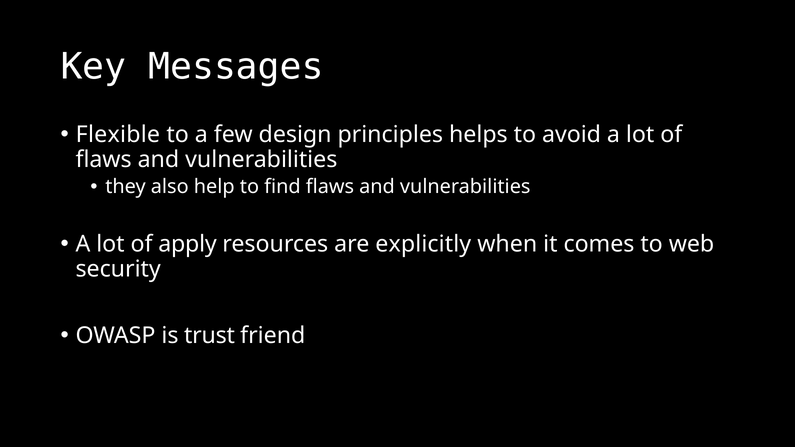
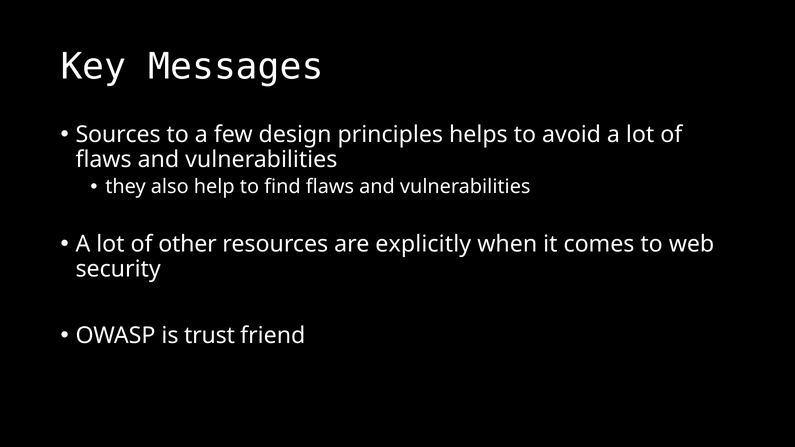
Flexible: Flexible -> Sources
apply: apply -> other
